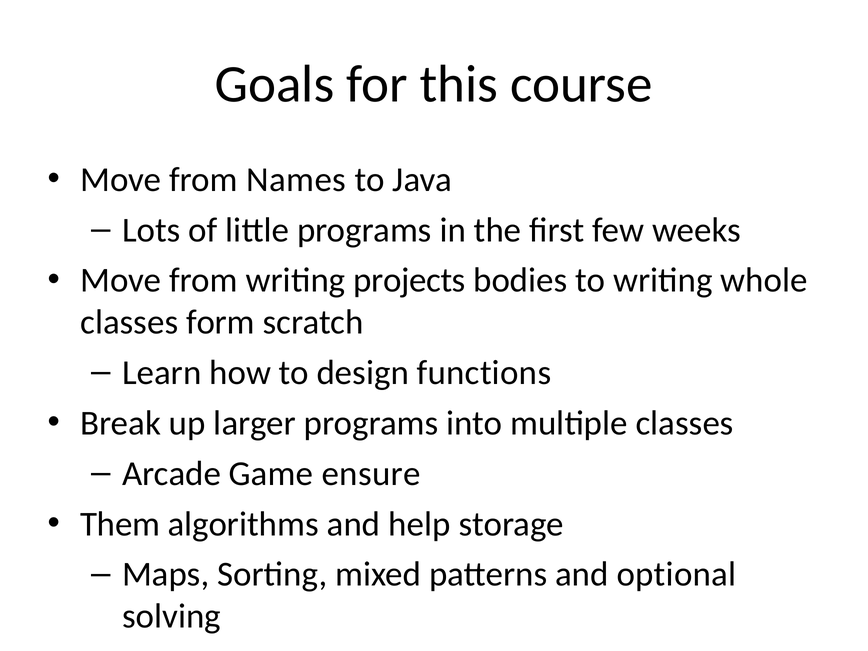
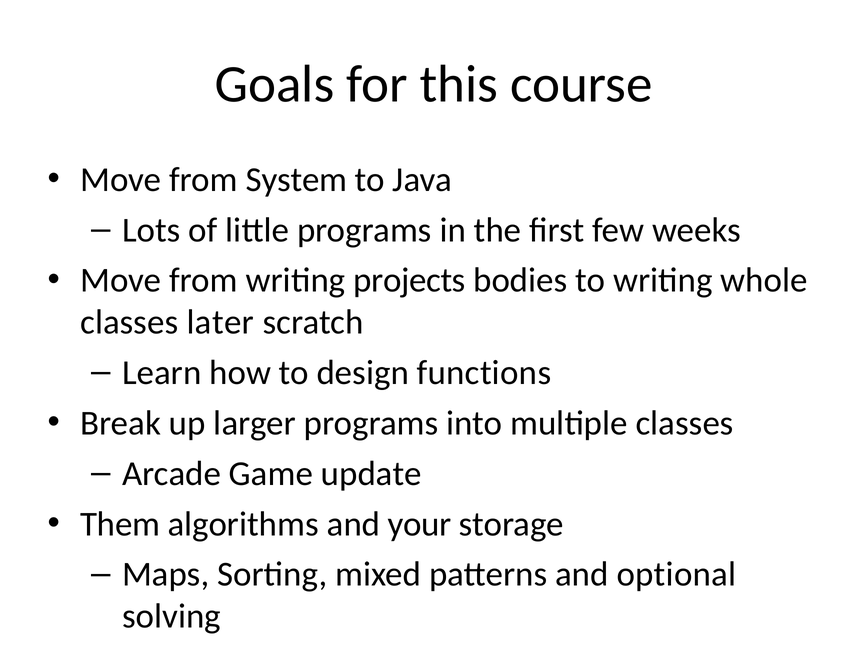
Names: Names -> System
form: form -> later
ensure: ensure -> update
help: help -> your
